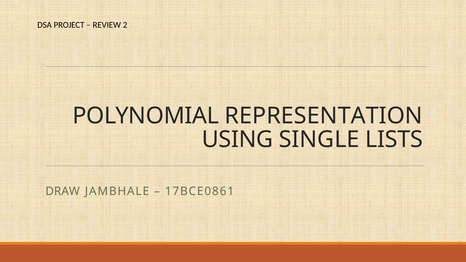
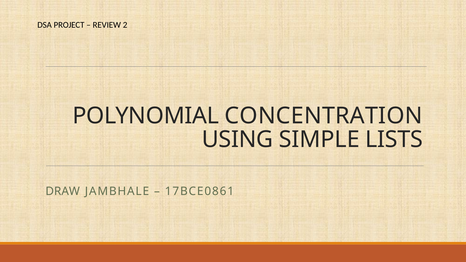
REPRESENTATION: REPRESENTATION -> CONCENTRATION
SINGLE: SINGLE -> SIMPLE
